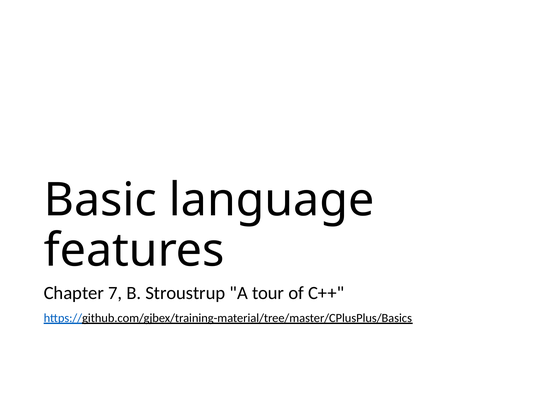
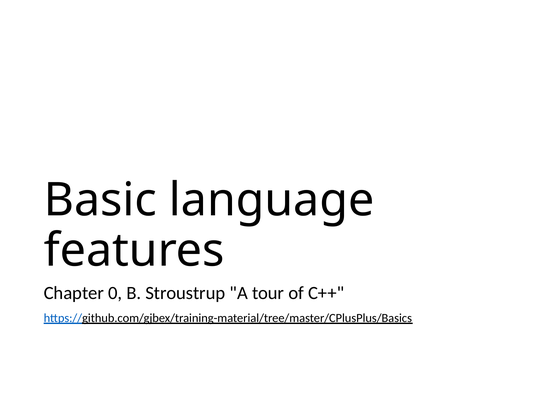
7: 7 -> 0
